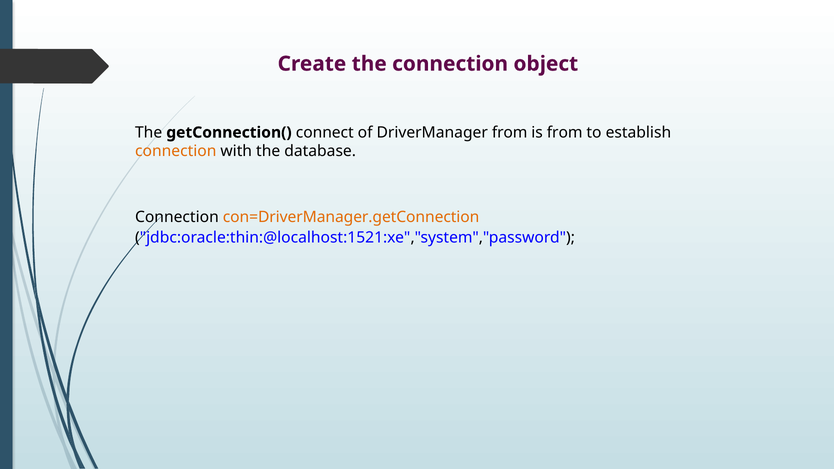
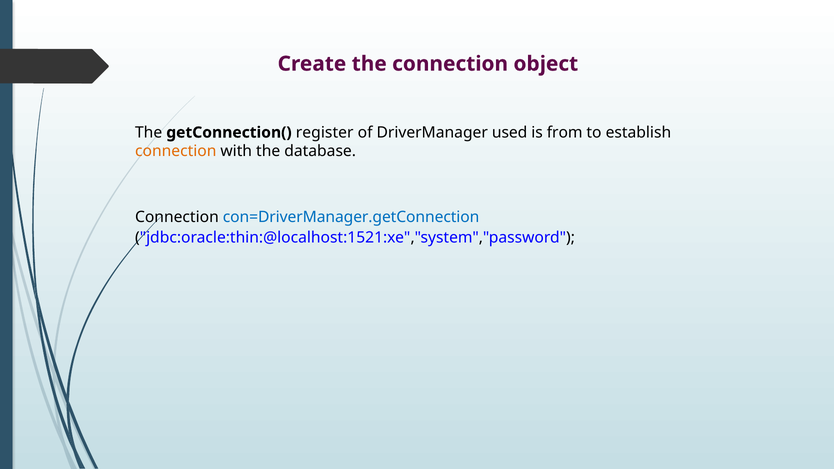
connect: connect -> register
DriverManager from: from -> used
con=DriverManager.getConnection colour: orange -> blue
